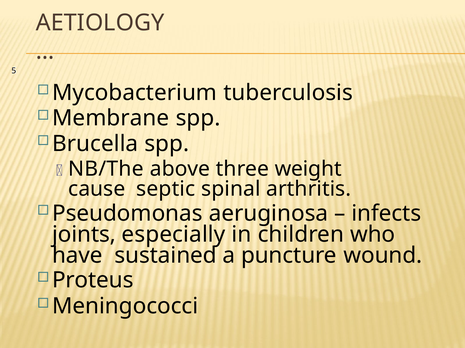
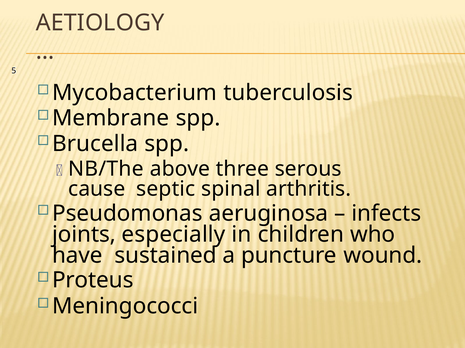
weight: weight -> serous
